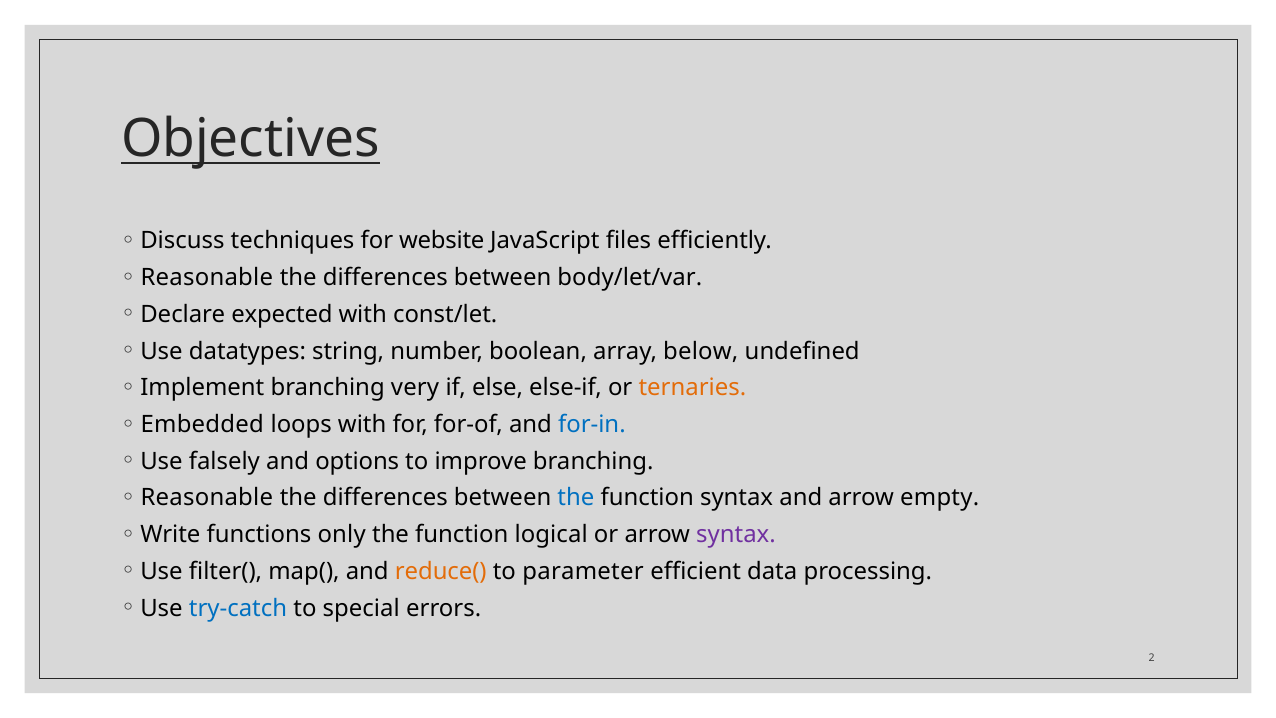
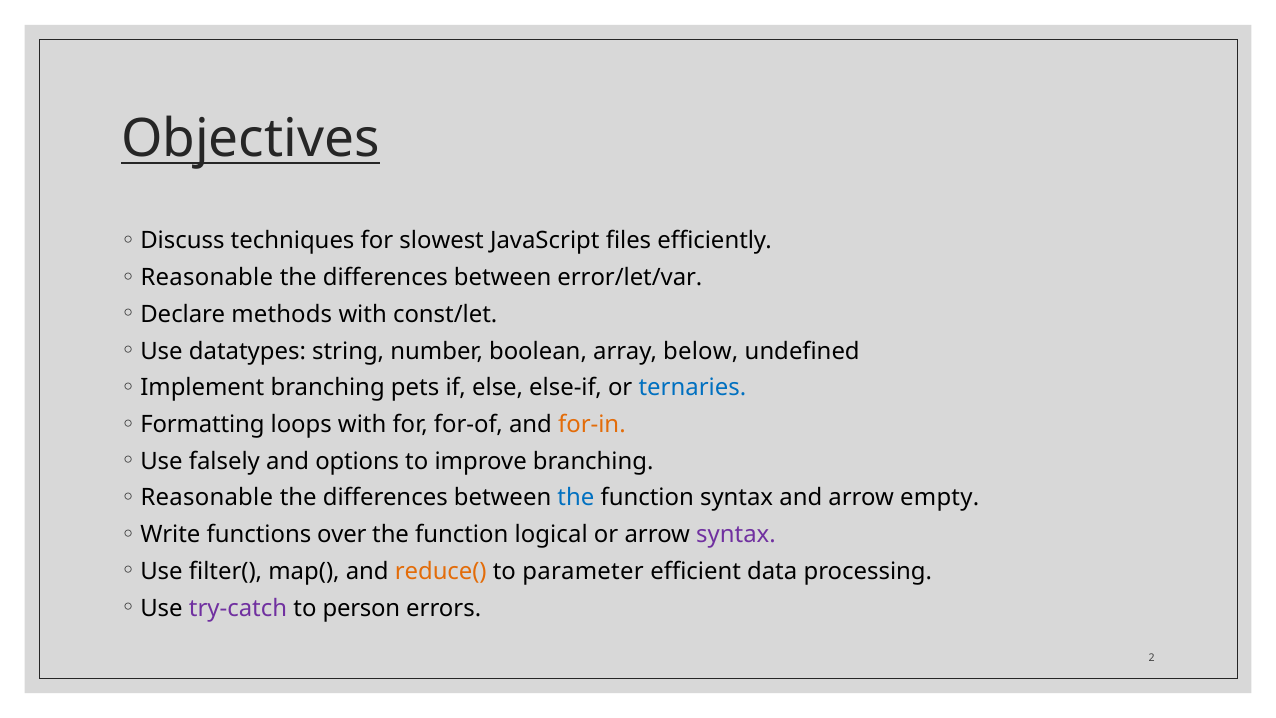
website: website -> slowest
body/let/var: body/let/var -> error/let/var
expected: expected -> methods
very: very -> pets
ternaries colour: orange -> blue
Embedded: Embedded -> Formatting
for-in colour: blue -> orange
only: only -> over
try-catch colour: blue -> purple
special: special -> person
